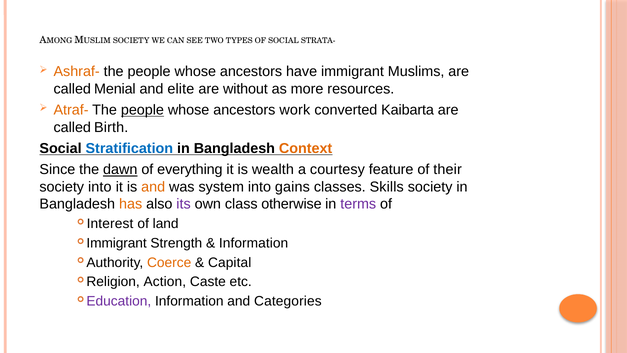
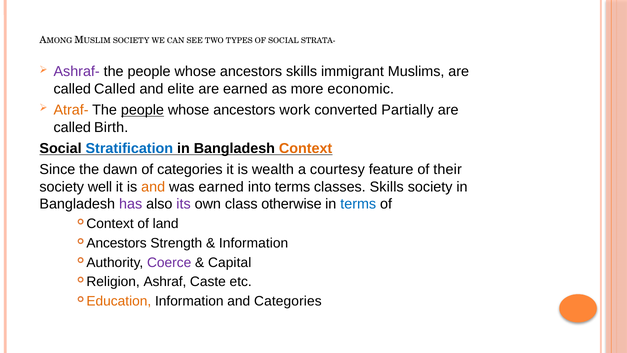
Ashraf- colour: orange -> purple
ancestors have: have -> skills
called Menial: Menial -> Called
are without: without -> earned
resources: resources -> economic
Kaibarta: Kaibarta -> Partially
dawn underline: present -> none
of everything: everything -> categories
society into: into -> well
was system: system -> earned
into gains: gains -> terms
has colour: orange -> purple
terms at (358, 204) colour: purple -> blue
Interest at (110, 224): Interest -> Context
Immigrant at (117, 243): Immigrant -> Ancestors
Coerce colour: orange -> purple
Action: Action -> Ashraf
Education colour: purple -> orange
